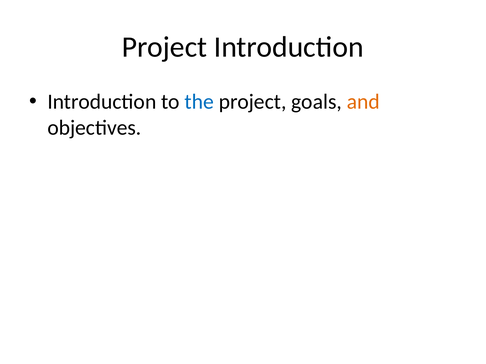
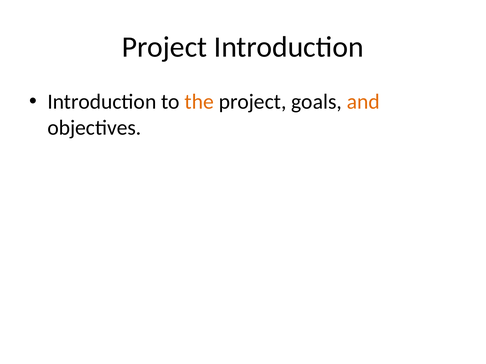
the colour: blue -> orange
